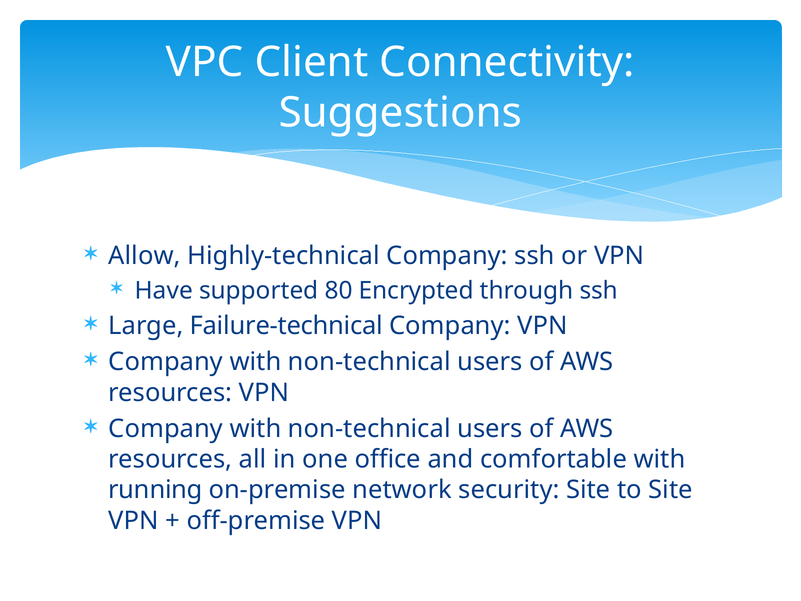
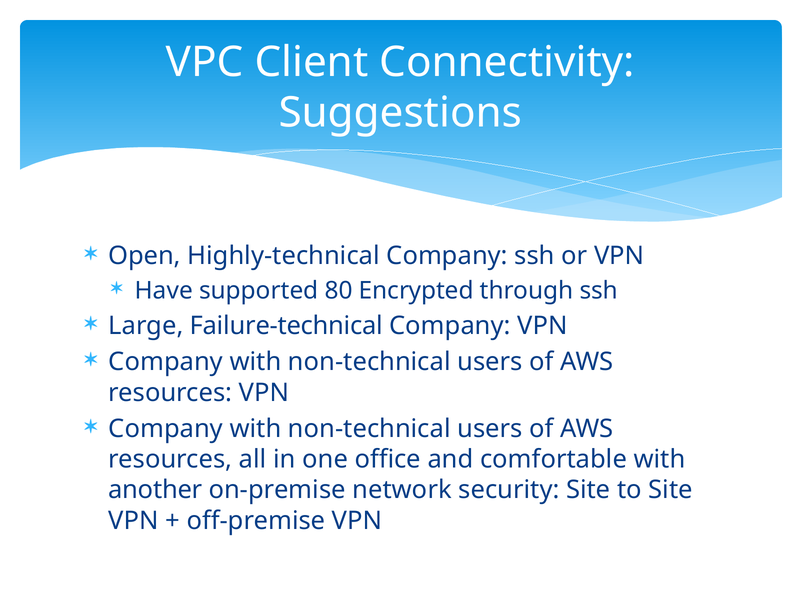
Allow: Allow -> Open
running: running -> another
